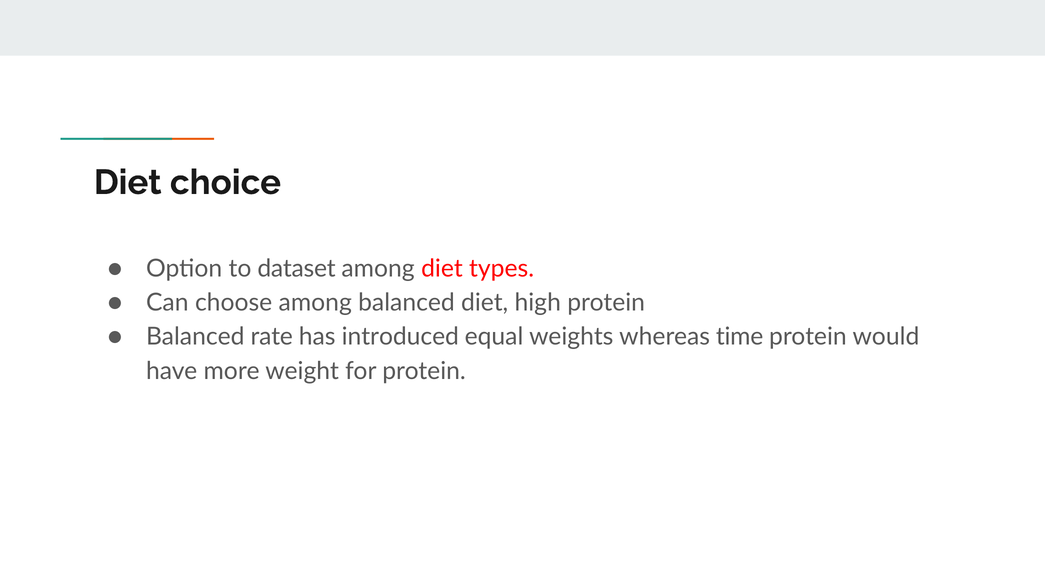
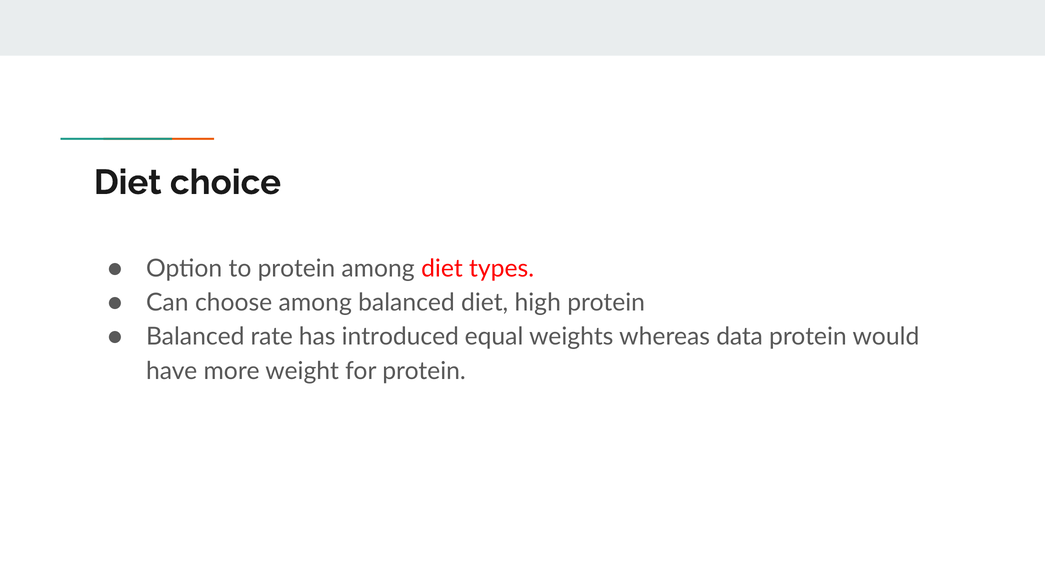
to dataset: dataset -> protein
time: time -> data
